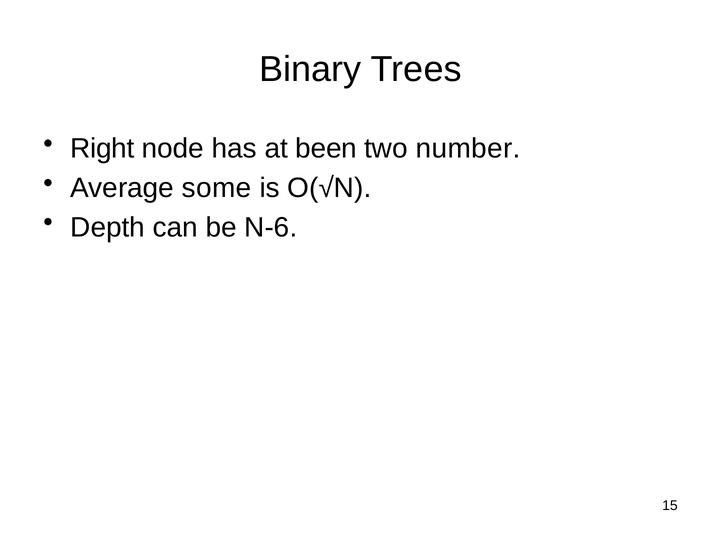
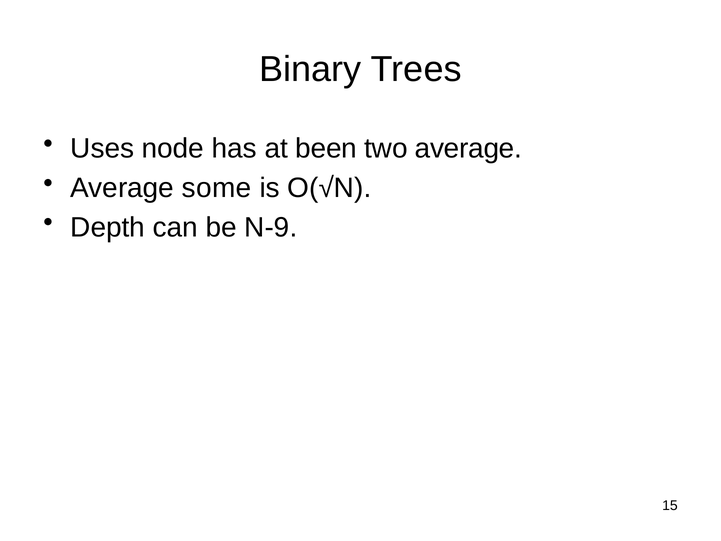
Right: Right -> Uses
two number: number -> average
N-6: N-6 -> N-9
